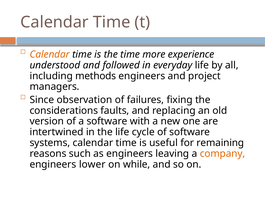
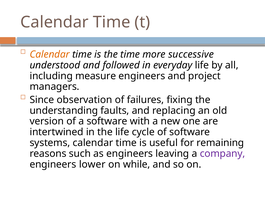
experience: experience -> successive
methods: methods -> measure
considerations: considerations -> understanding
company colour: orange -> purple
